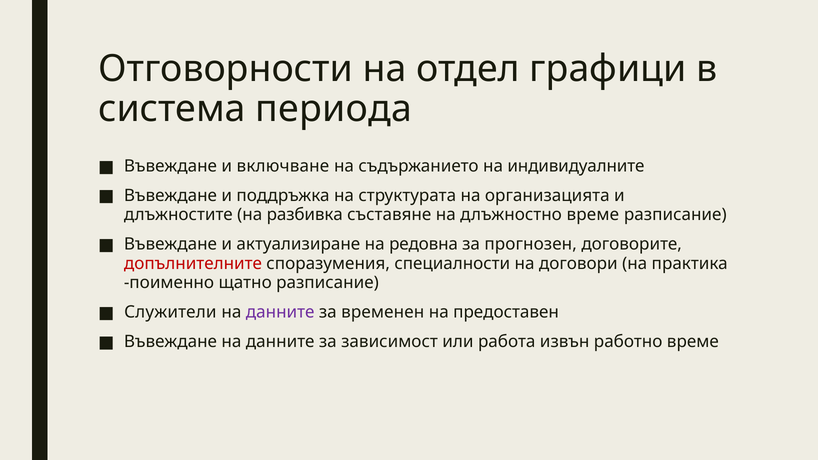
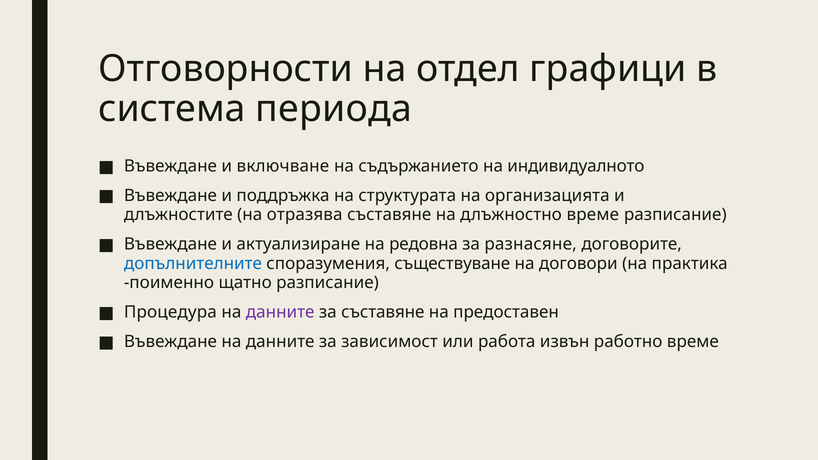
индивидуалните: индивидуалните -> индивидуалното
разбивка: разбивка -> отразява
прогнозен: прогнозен -> разнасяне
допълнителните colour: red -> blue
специалности: специалности -> съществуване
Служители: Служители -> Процедура
за временен: временен -> съставяне
